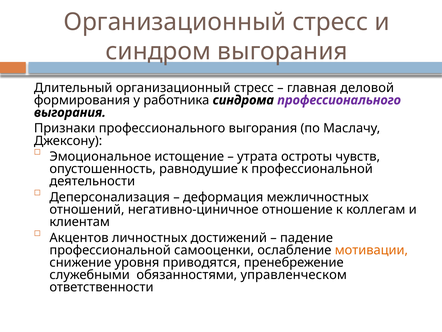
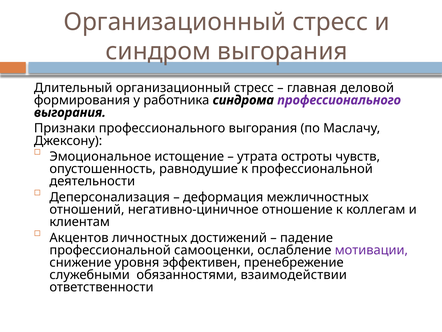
мотивации colour: orange -> purple
приводятся: приводятся -> эффективен
управленческом: управленческом -> взаимодействии
